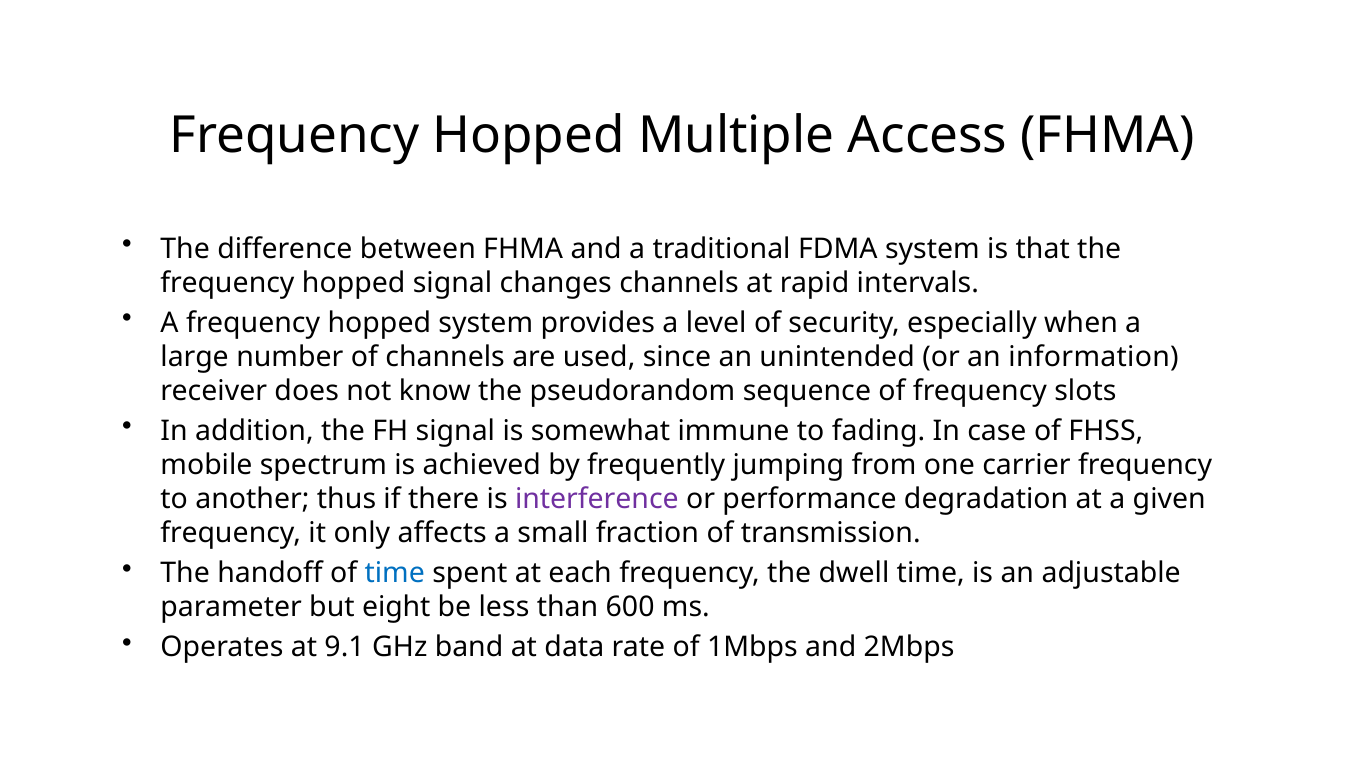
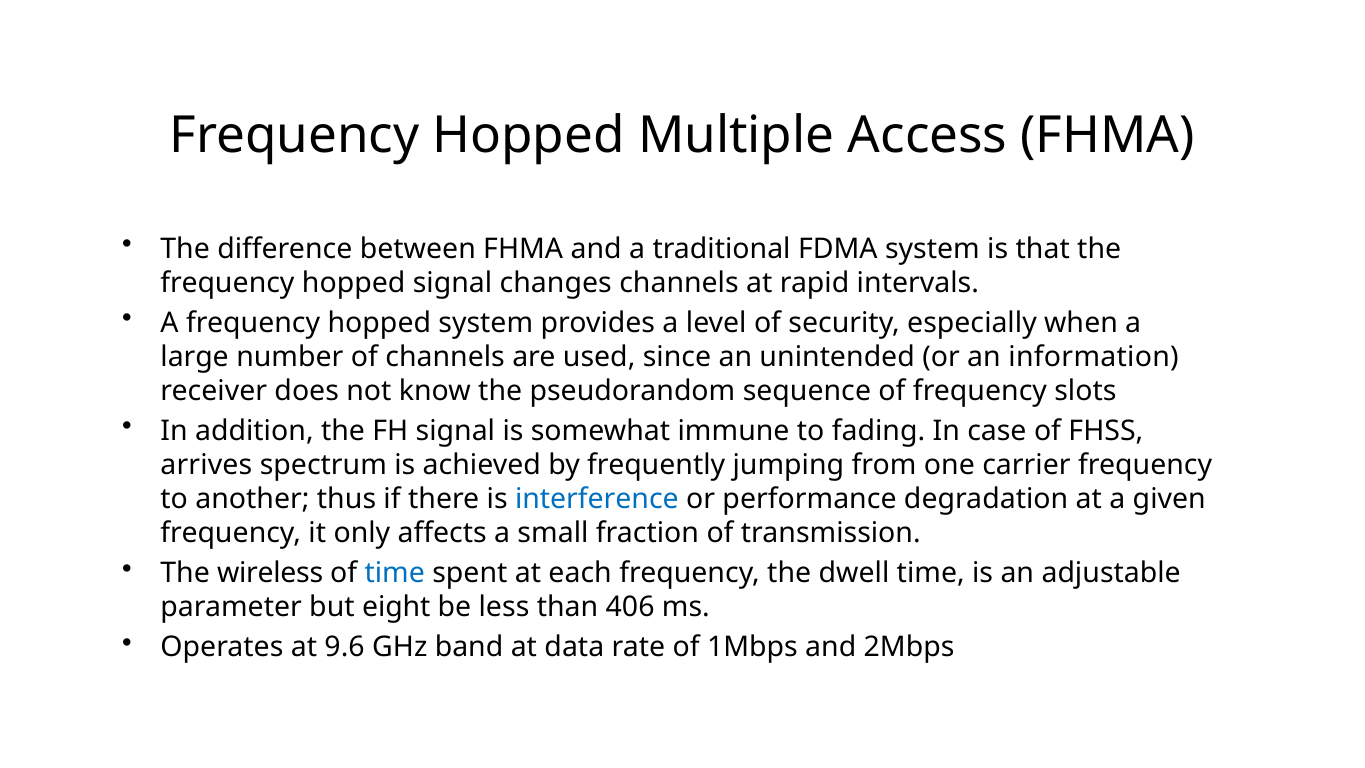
mobile: mobile -> arrives
interference colour: purple -> blue
handoff: handoff -> wireless
600: 600 -> 406
9.1: 9.1 -> 9.6
